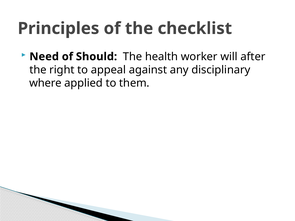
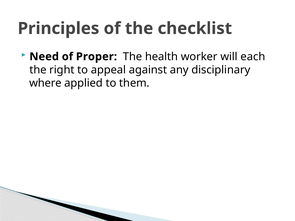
Should: Should -> Proper
after: after -> each
